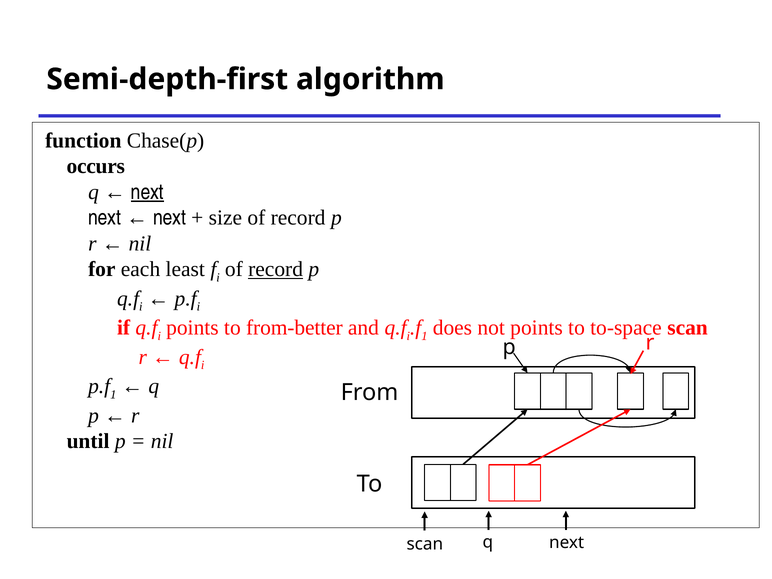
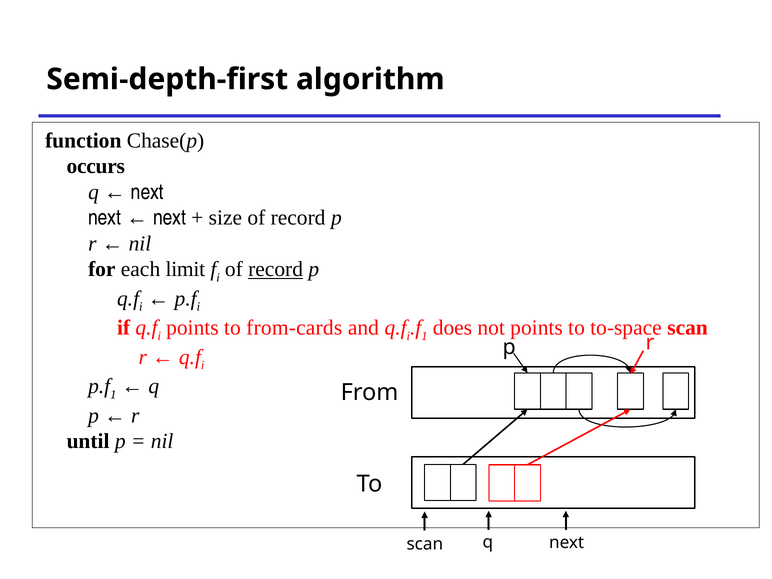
next at (147, 192) underline: present -> none
least: least -> limit
from-better: from-better -> from-cards
